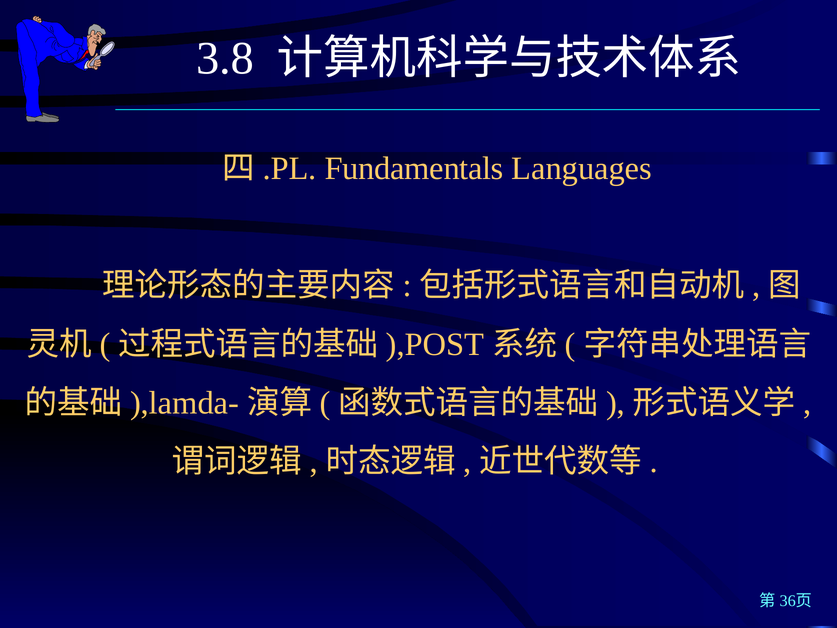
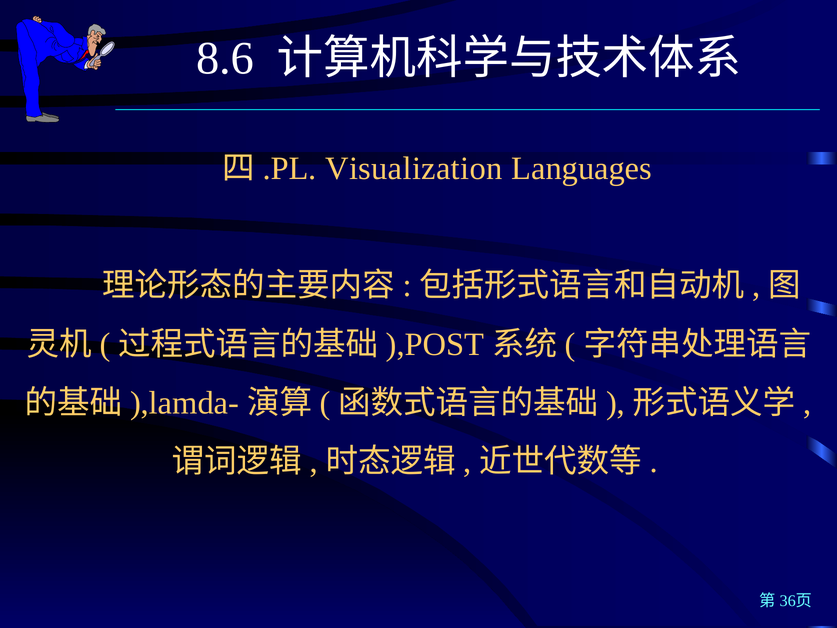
3.8: 3.8 -> 8.6
Fundamentals: Fundamentals -> Visualization
